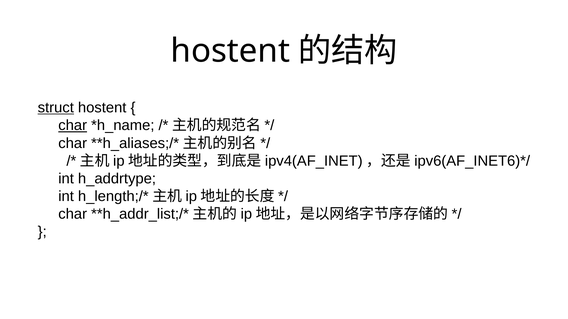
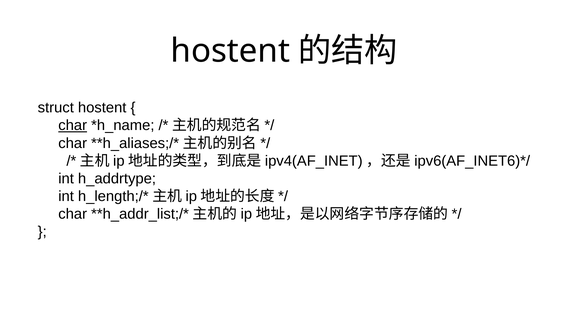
struct underline: present -> none
